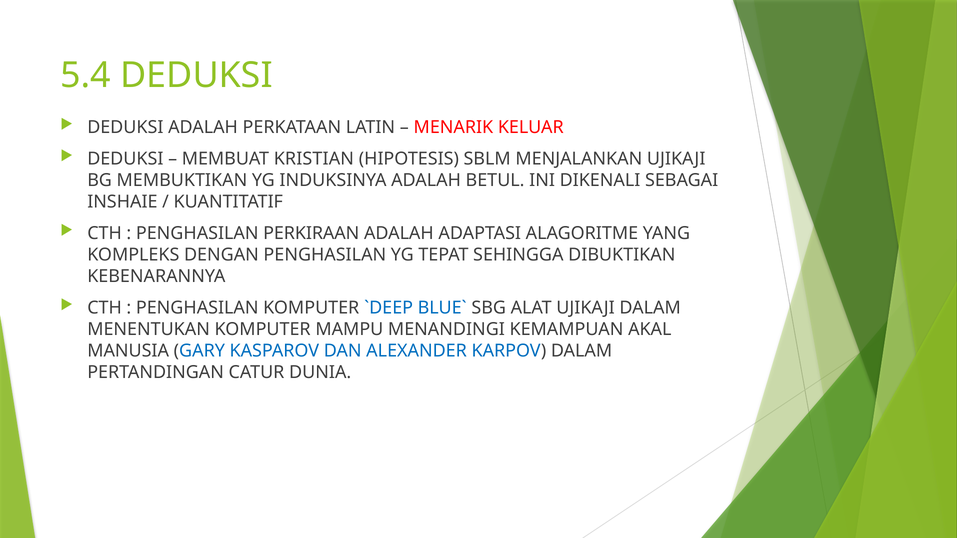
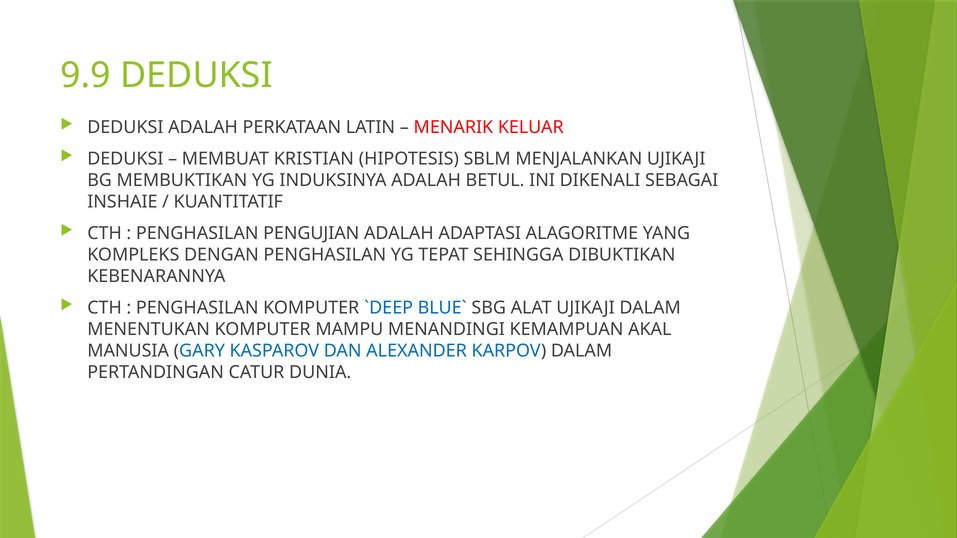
5.4: 5.4 -> 9.9
PERKIRAAN: PERKIRAAN -> PENGUJIAN
